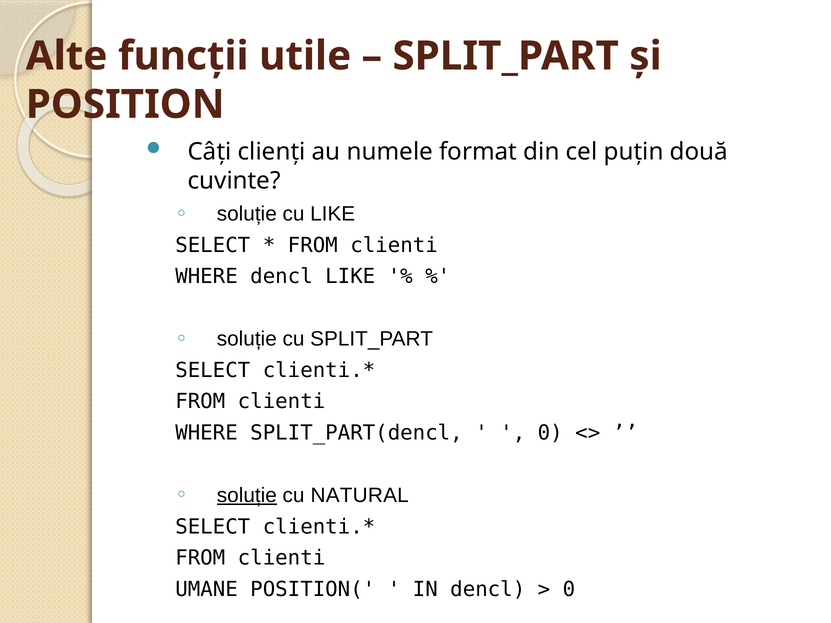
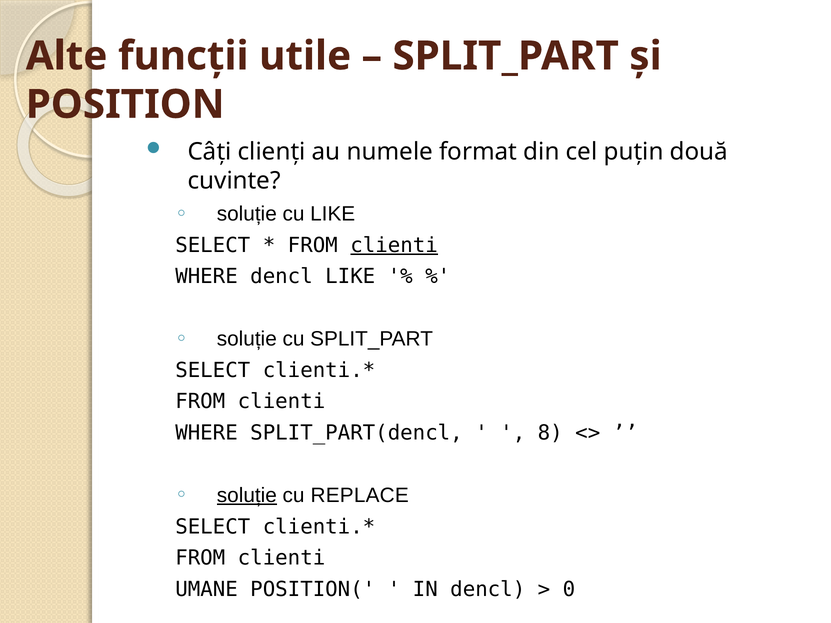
clienti at (394, 245) underline: none -> present
0 at (550, 433): 0 -> 8
NATURAL: NATURAL -> REPLACE
